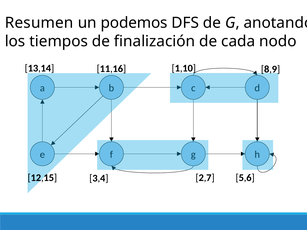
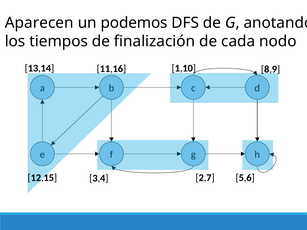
Resumen: Resumen -> Aparecen
